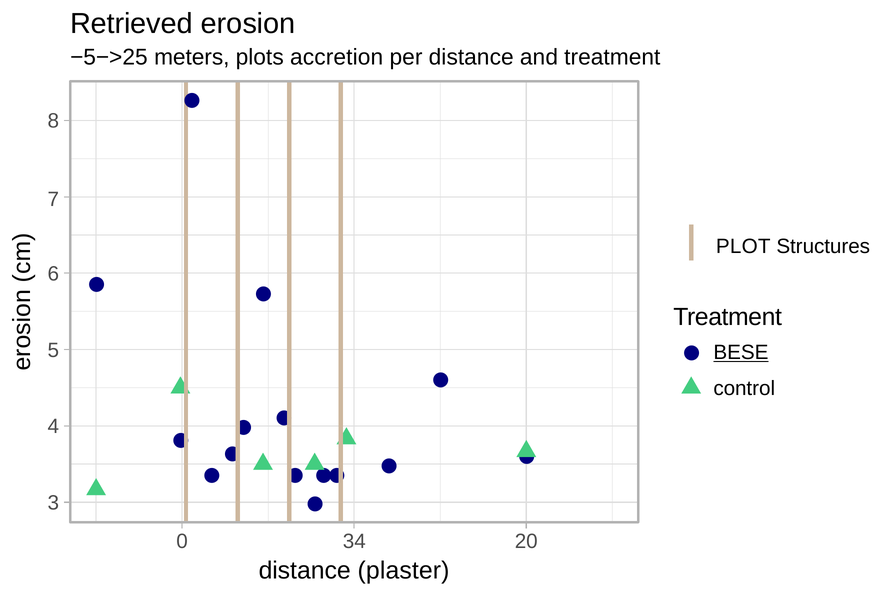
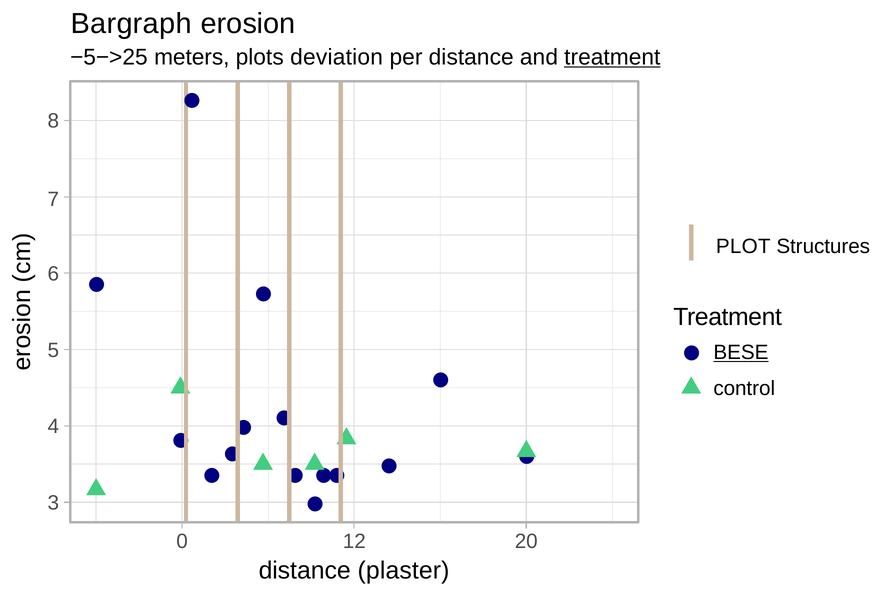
Retrieved: Retrieved -> Bargraph
accretion: accretion -> deviation
treatment at (612, 57) underline: none -> present
34: 34 -> 12
